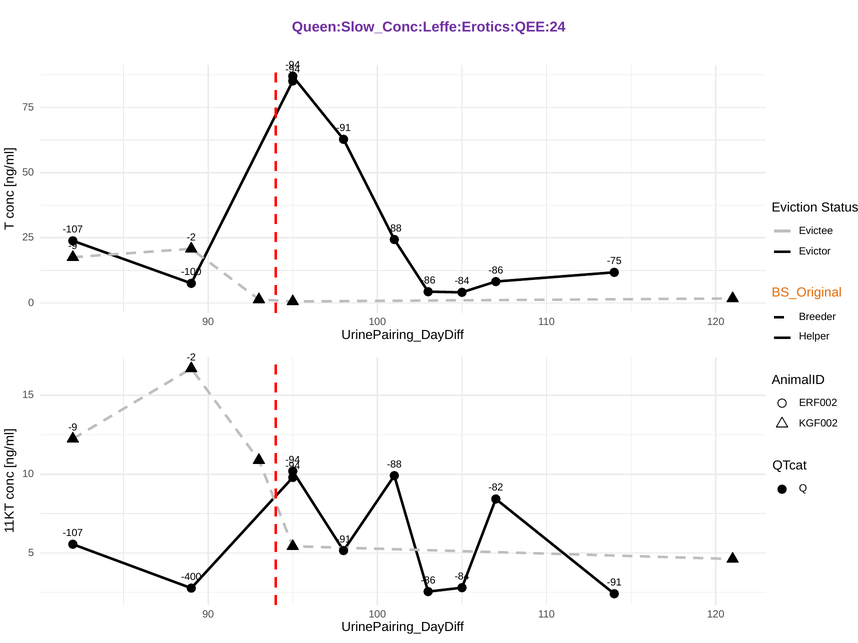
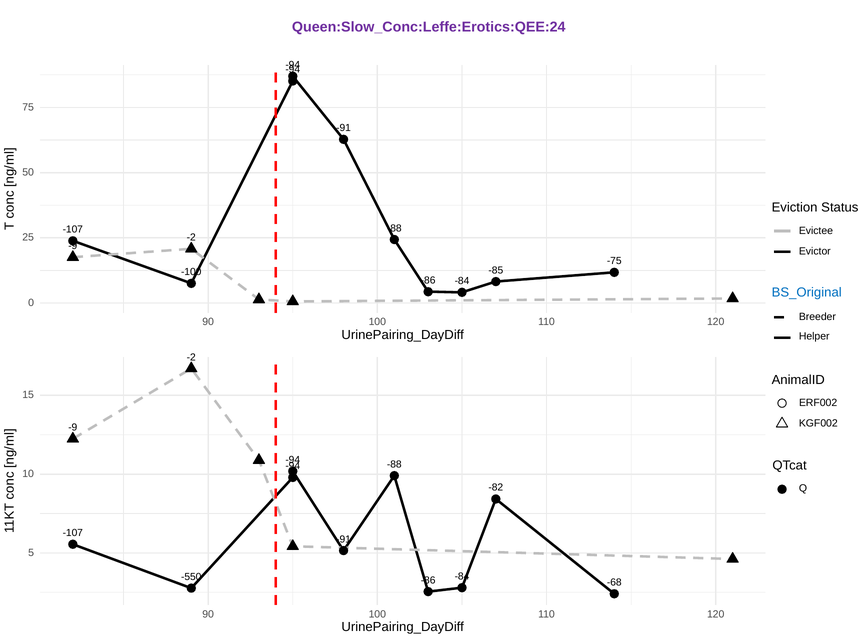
-86 at (496, 270): -86 -> -85
BS_Original colour: orange -> blue
-400: -400 -> -550
-91 at (614, 583): -91 -> -68
